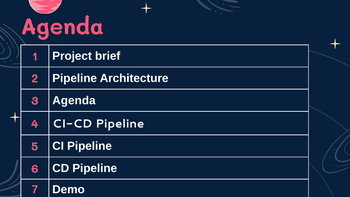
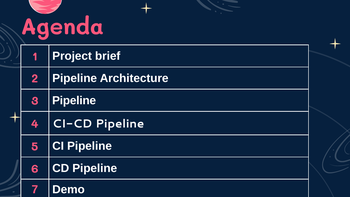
3 Agenda: Agenda -> Pipeline
